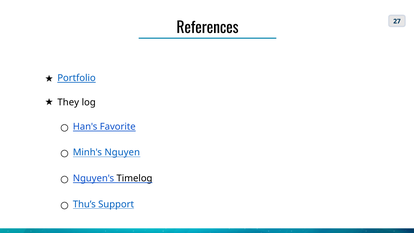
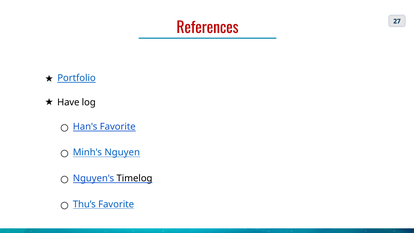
References colour: black -> red
They: They -> Have
Thu’s Support: Support -> Favorite
